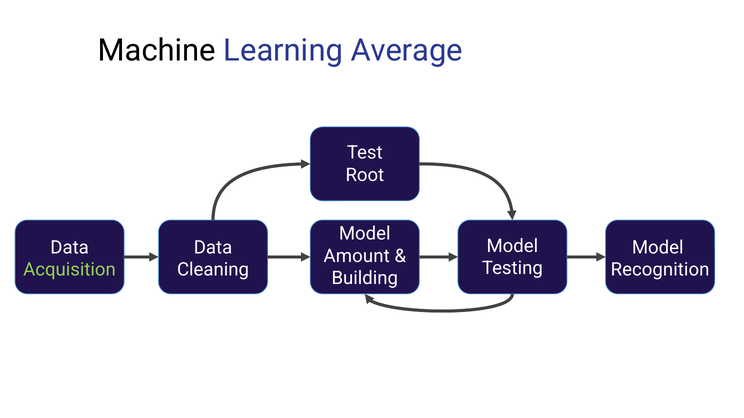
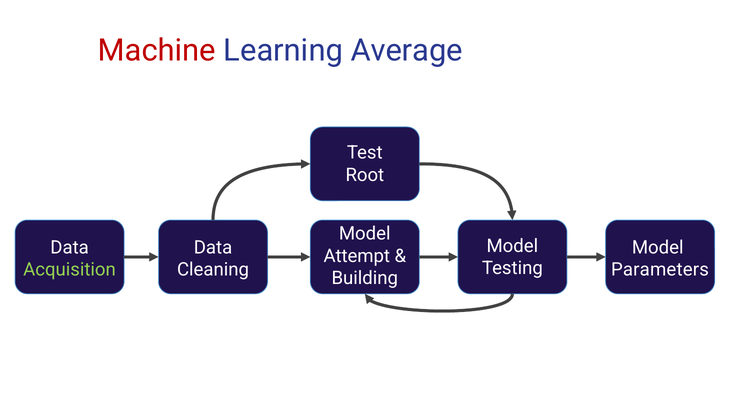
Machine colour: black -> red
Amount: Amount -> Attempt
Recognition: Recognition -> Parameters
